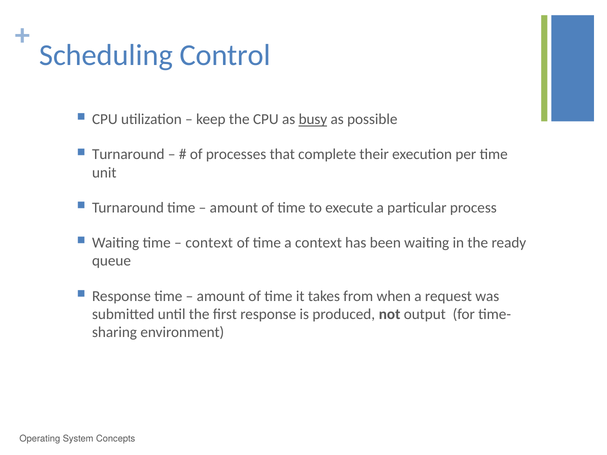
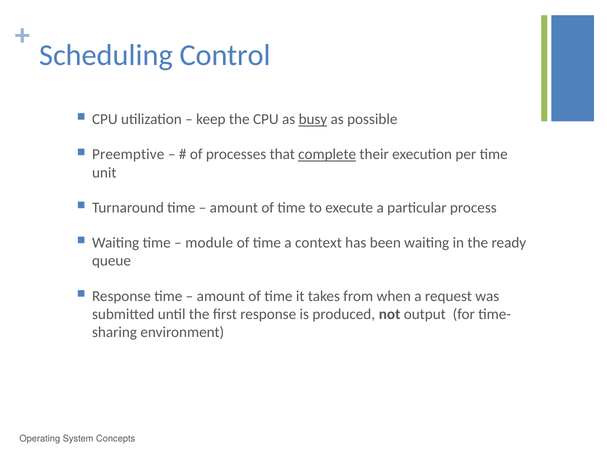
Turnaround at (128, 155): Turnaround -> Preemptive
complete underline: none -> present
context at (209, 243): context -> module
